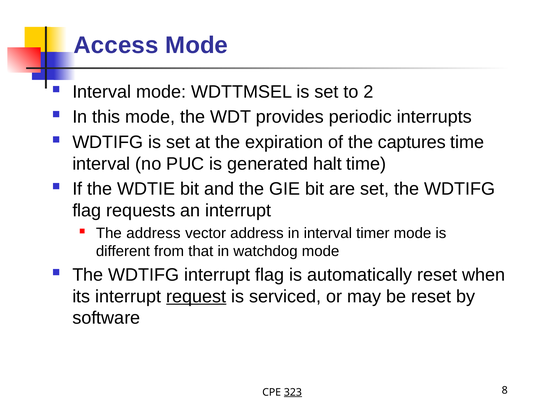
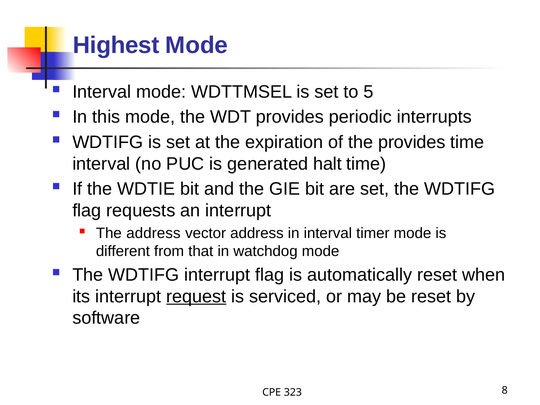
Access: Access -> Highest
2: 2 -> 5
the captures: captures -> provides
323 underline: present -> none
